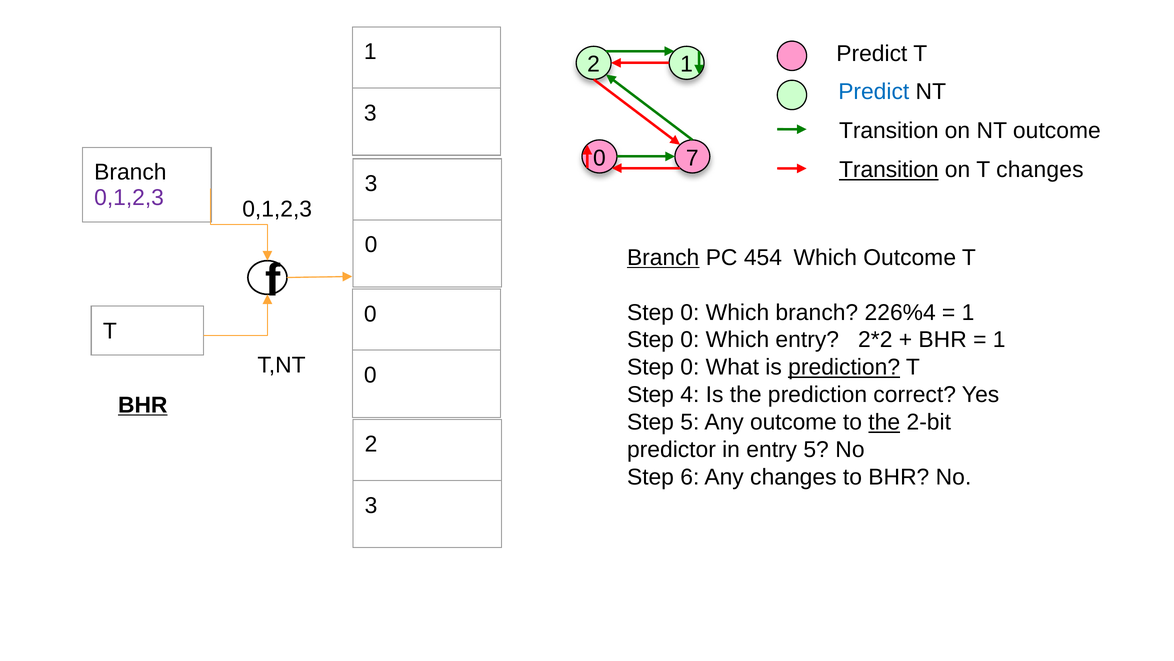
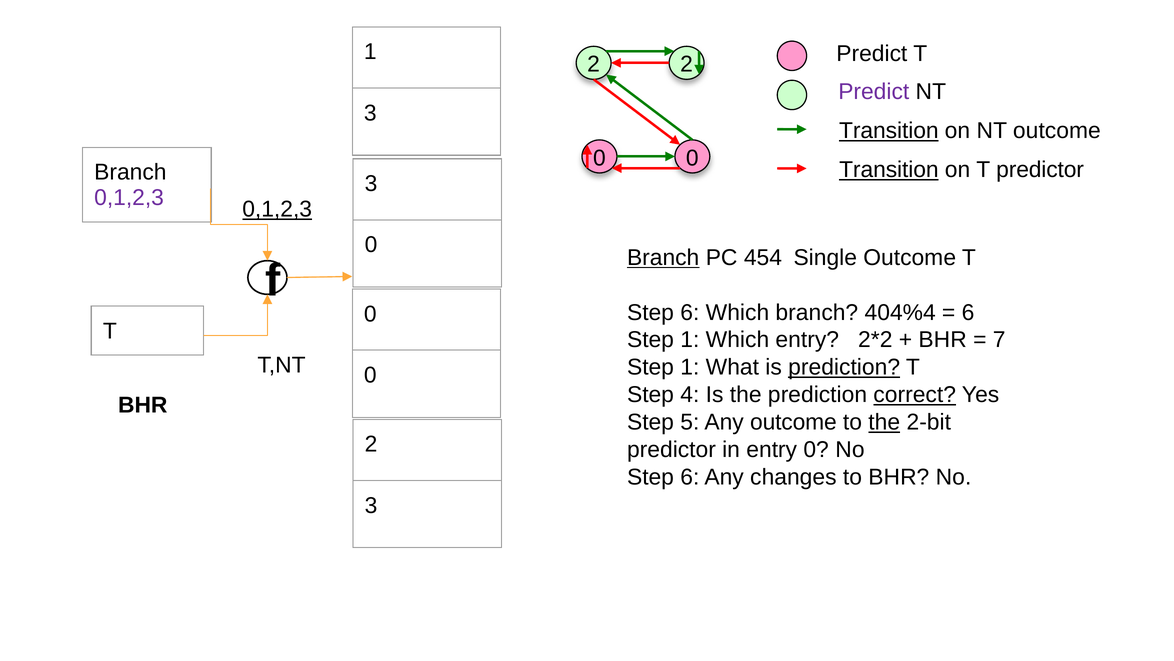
2 1: 1 -> 2
Predict at (874, 92) colour: blue -> purple
Transition at (889, 131) underline: none -> present
7 at (692, 158): 7 -> 0
T changes: changes -> predictor
0,1,2,3 at (277, 209) underline: none -> present
454 Which: Which -> Single
0 at (690, 312): 0 -> 6
226%4: 226%4 -> 404%4
1 at (968, 312): 1 -> 6
0 at (690, 340): 0 -> 1
1 at (999, 340): 1 -> 7
0 at (690, 367): 0 -> 1
correct underline: none -> present
BHR at (143, 405) underline: present -> none
entry 5: 5 -> 0
